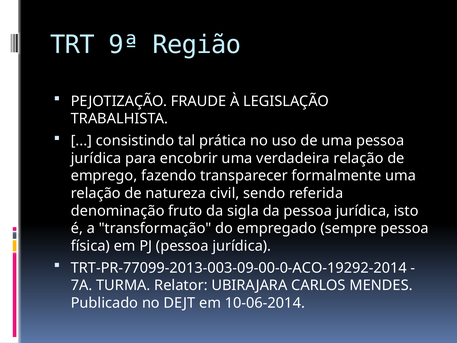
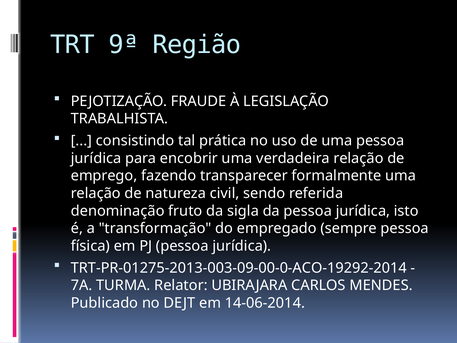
TRT-PR-77099-2013-003-09-00-0-ACO-19292-2014: TRT-PR-77099-2013-003-09-00-0-ACO-19292-2014 -> TRT-PR-01275-2013-003-09-00-0-ACO-19292-2014
10-06-2014: 10-06-2014 -> 14-06-2014
